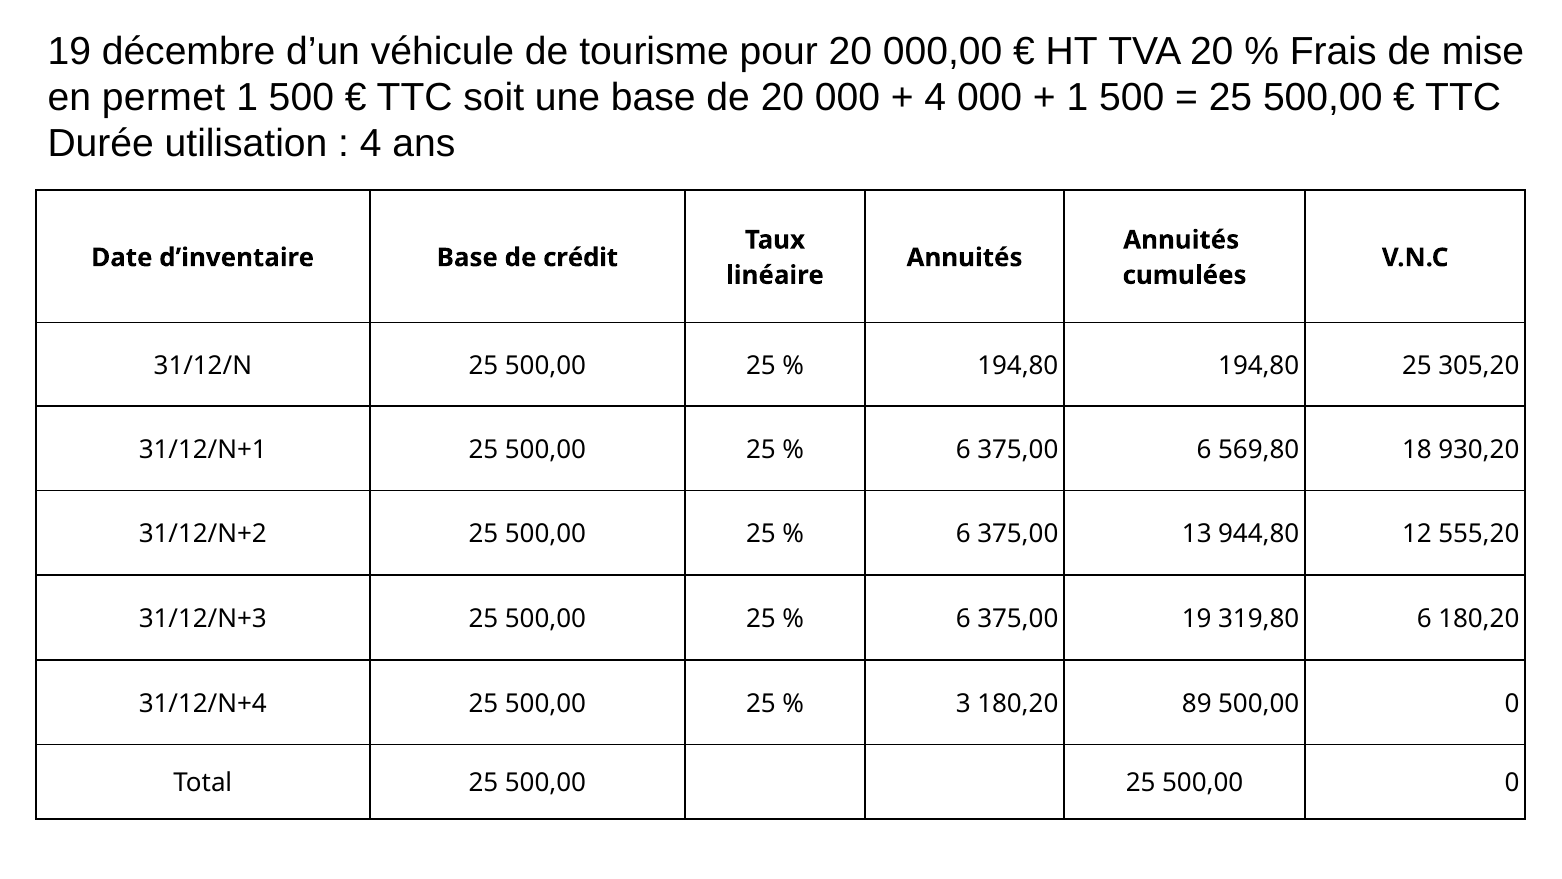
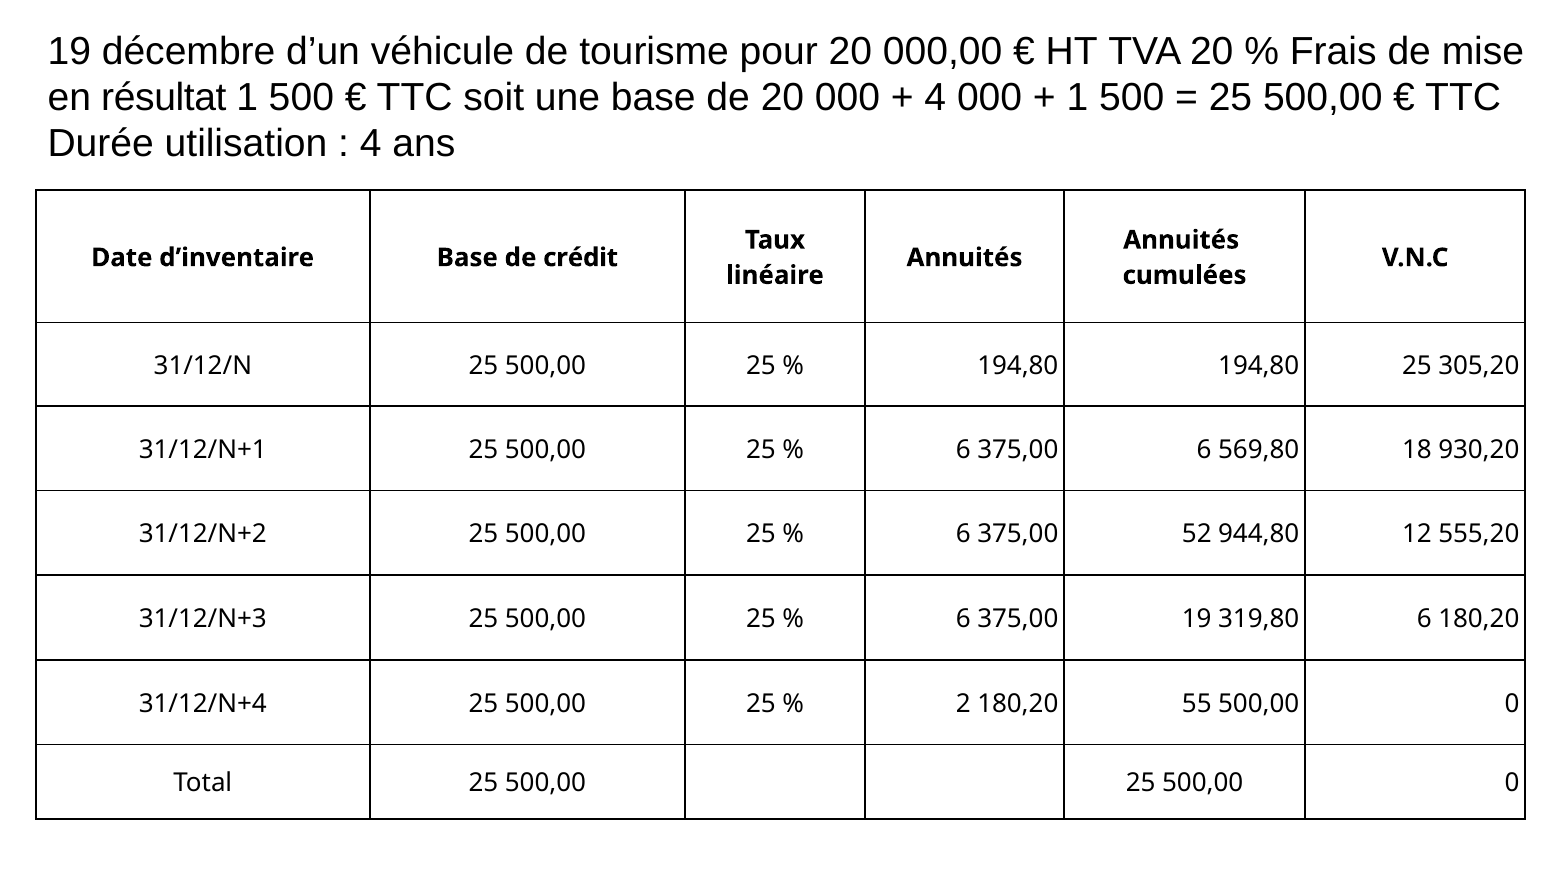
permet: permet -> résultat
13: 13 -> 52
3: 3 -> 2
89: 89 -> 55
